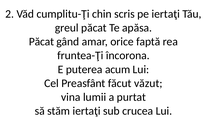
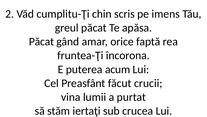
pe iertaţi: iertaţi -> imens
văzut: văzut -> crucii
